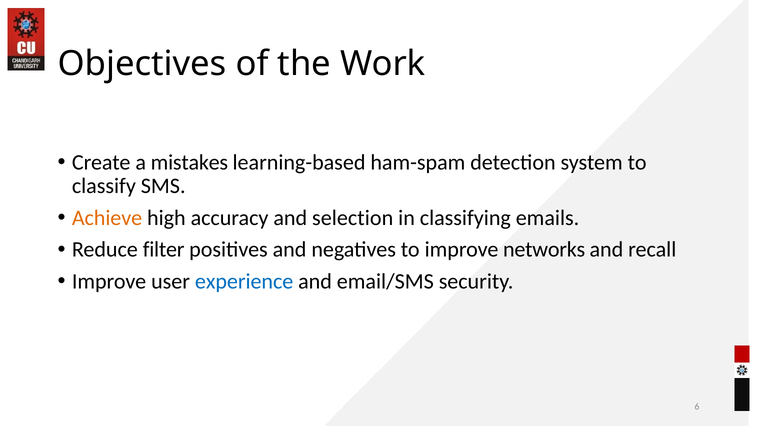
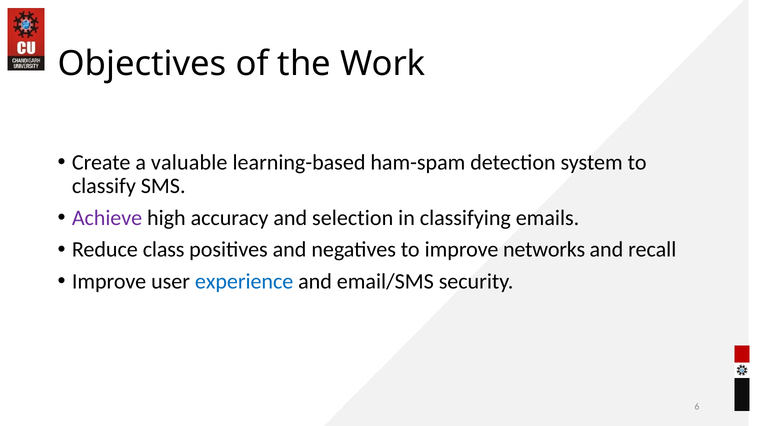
mistakes: mistakes -> valuable
Achieve colour: orange -> purple
filter: filter -> class
